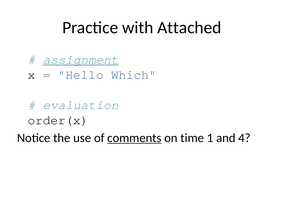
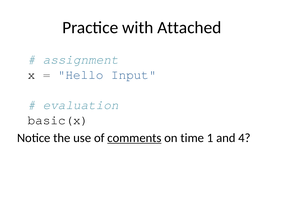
assignment underline: present -> none
Which: Which -> Input
order(x: order(x -> basic(x
